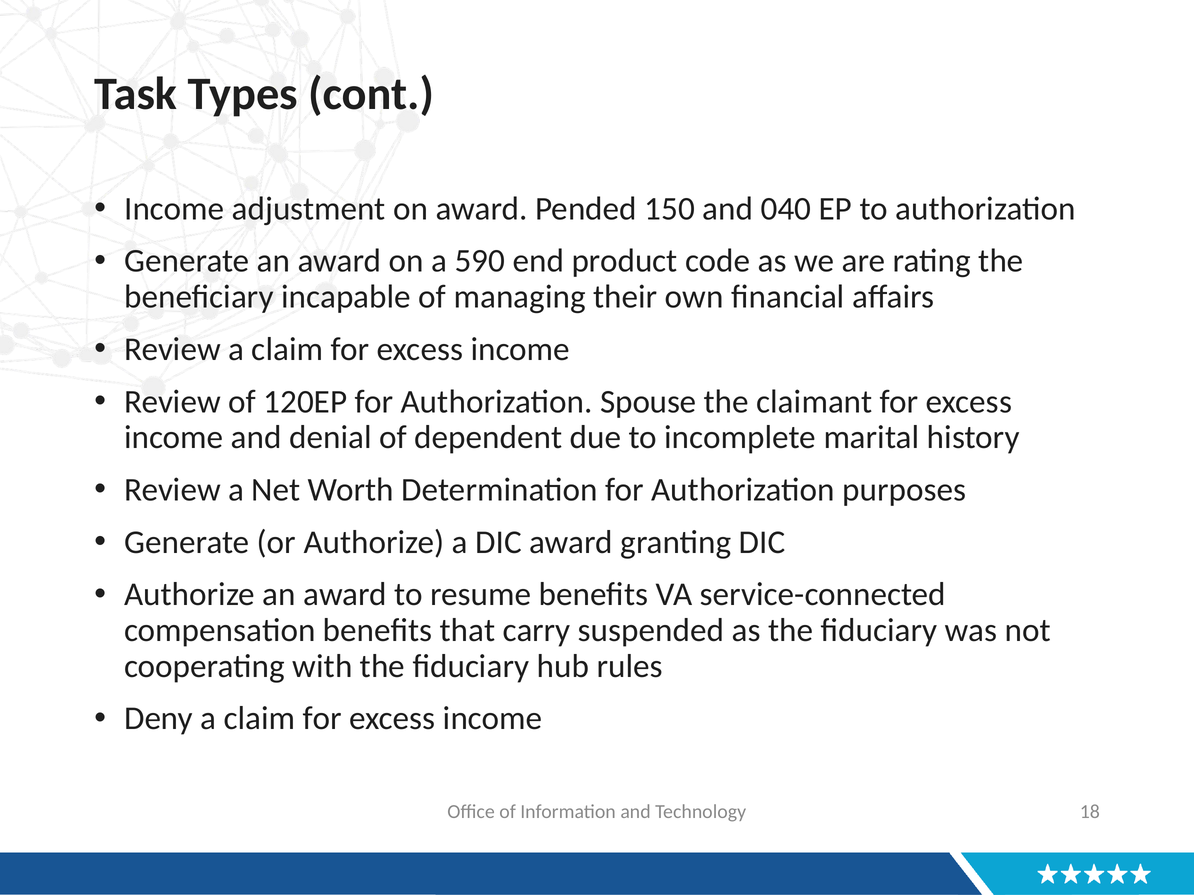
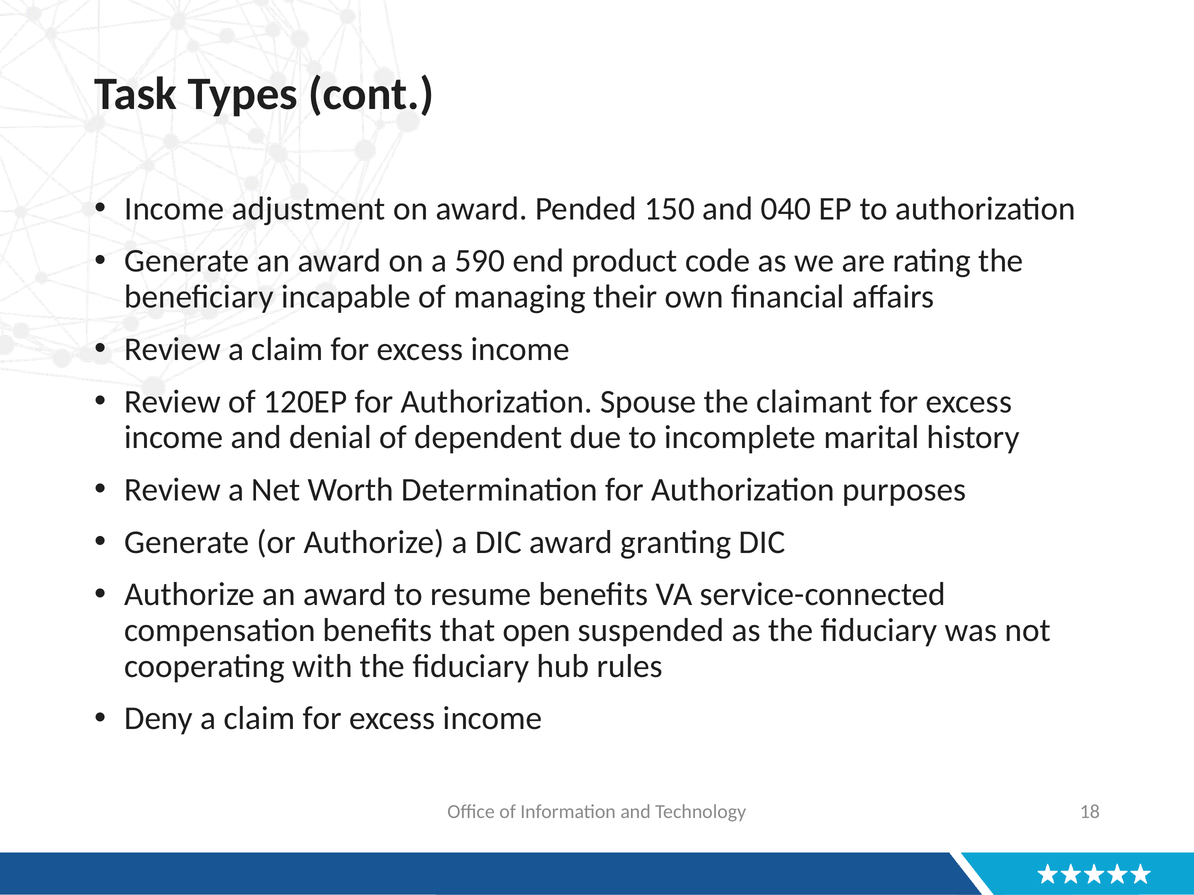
carry: carry -> open
